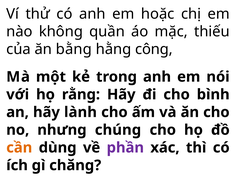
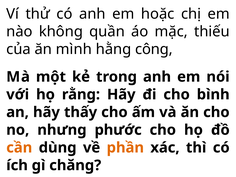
bằng: bằng -> mình
lành: lành -> thấy
chúng: chúng -> phước
phần colour: purple -> orange
